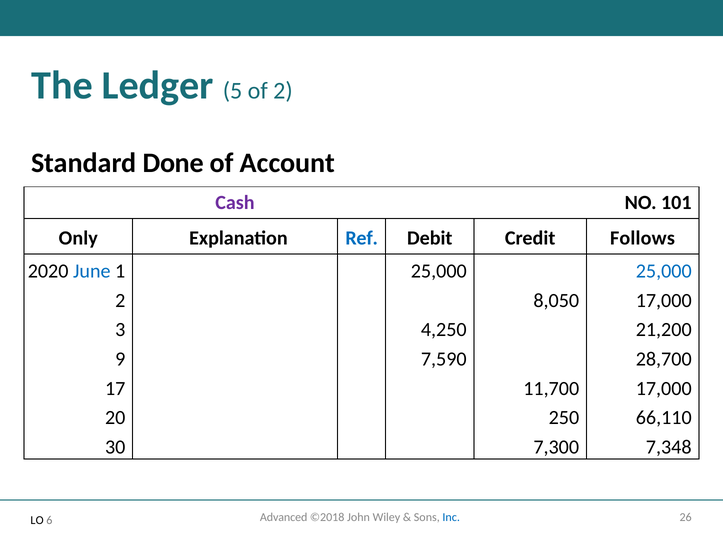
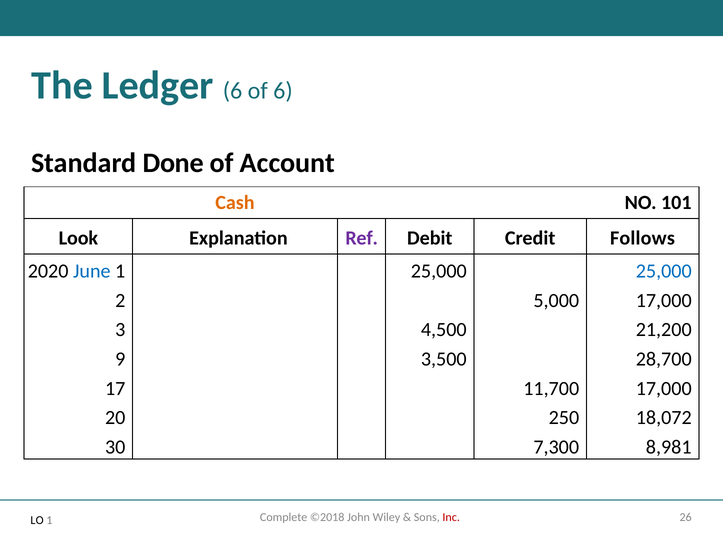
Ledger 5: 5 -> 6
of 2: 2 -> 6
Cash colour: purple -> orange
Only: Only -> Look
Ref colour: blue -> purple
8,050: 8,050 -> 5,000
4,250: 4,250 -> 4,500
7,590: 7,590 -> 3,500
66,110: 66,110 -> 18,072
7,348: 7,348 -> 8,981
Advanced: Advanced -> Complete
Inc colour: blue -> red
O 6: 6 -> 1
